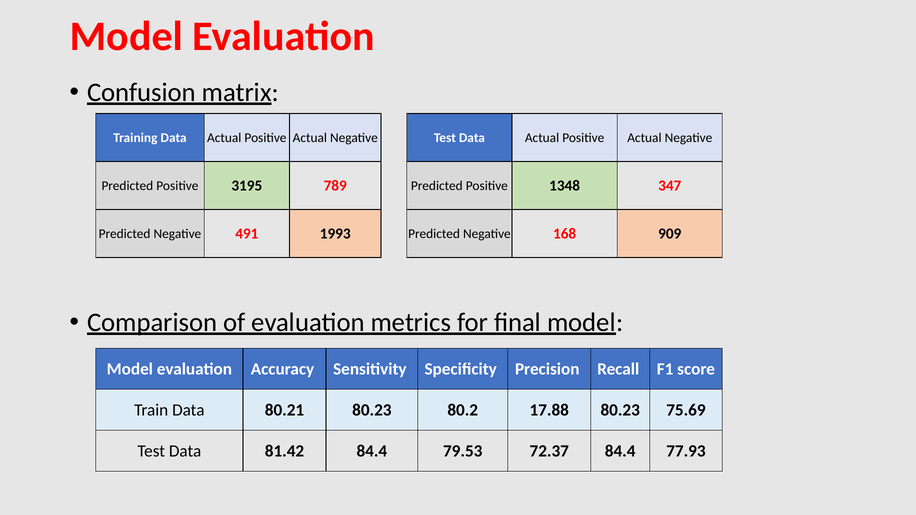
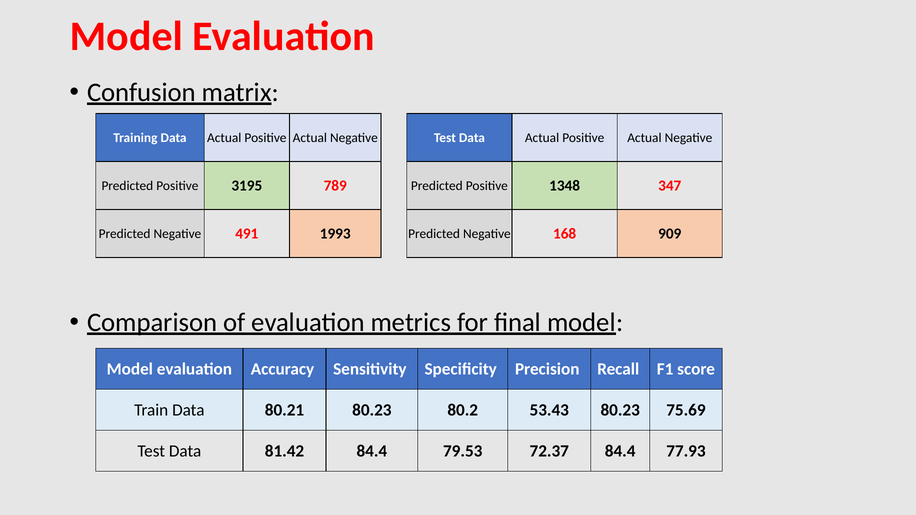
17.88: 17.88 -> 53.43
